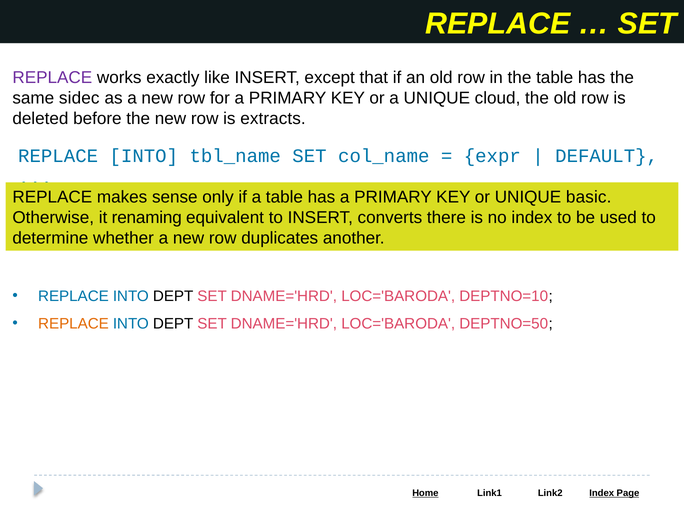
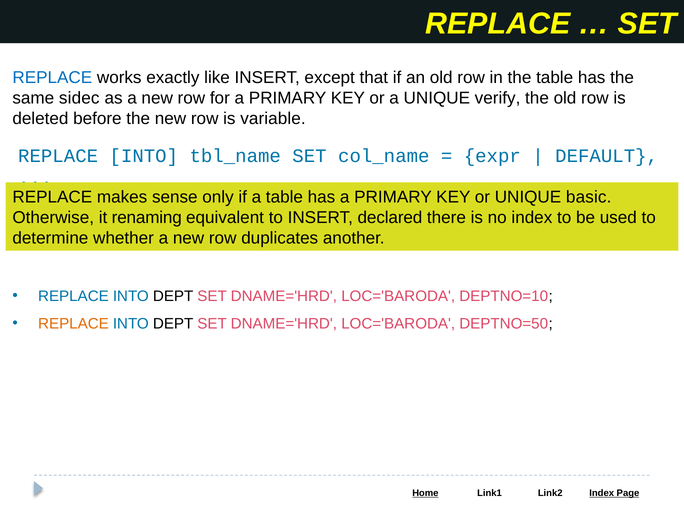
REPLACE at (52, 77) colour: purple -> blue
cloud: cloud -> verify
extracts: extracts -> variable
converts: converts -> declared
